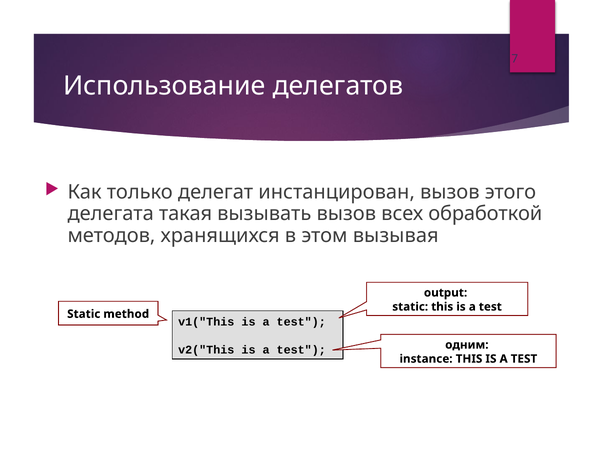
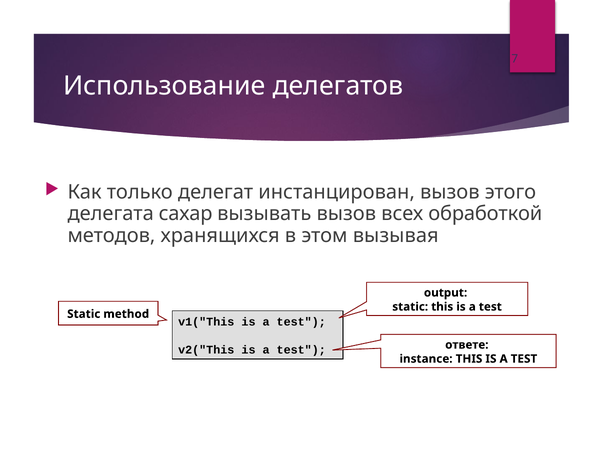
такая: такая -> сахар
одним: одним -> ответе
